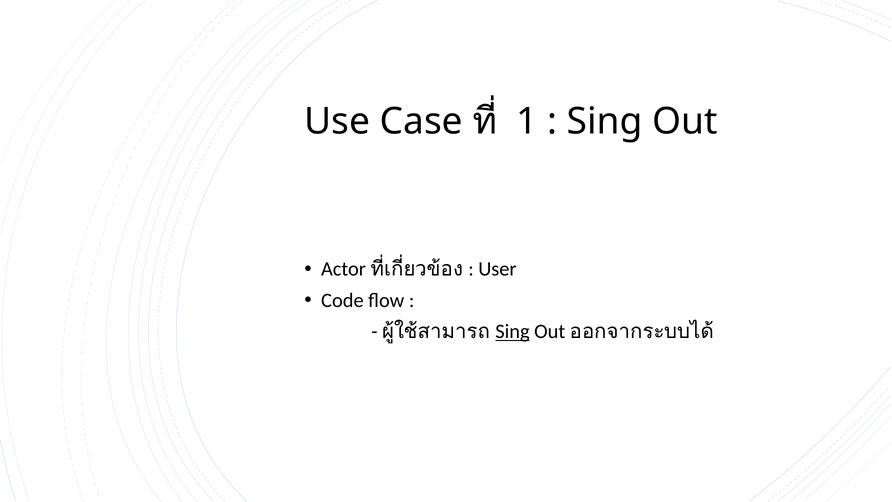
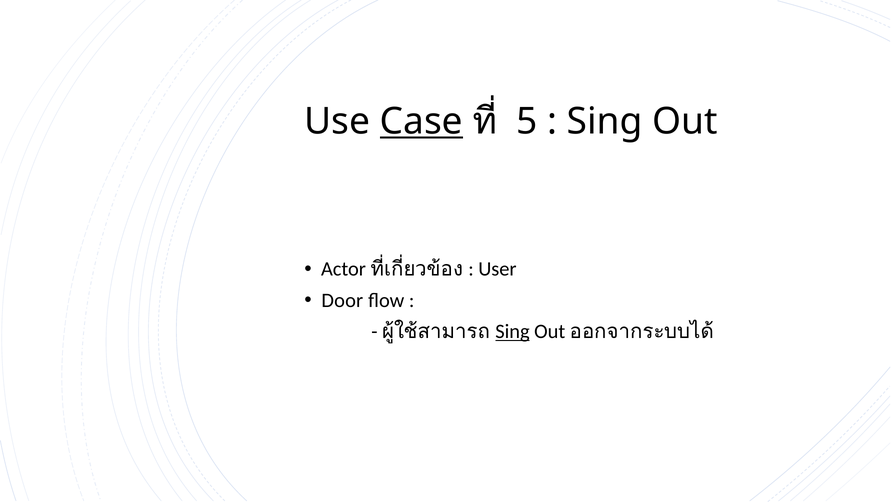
Case underline: none -> present
1: 1 -> 5
Code: Code -> Door
